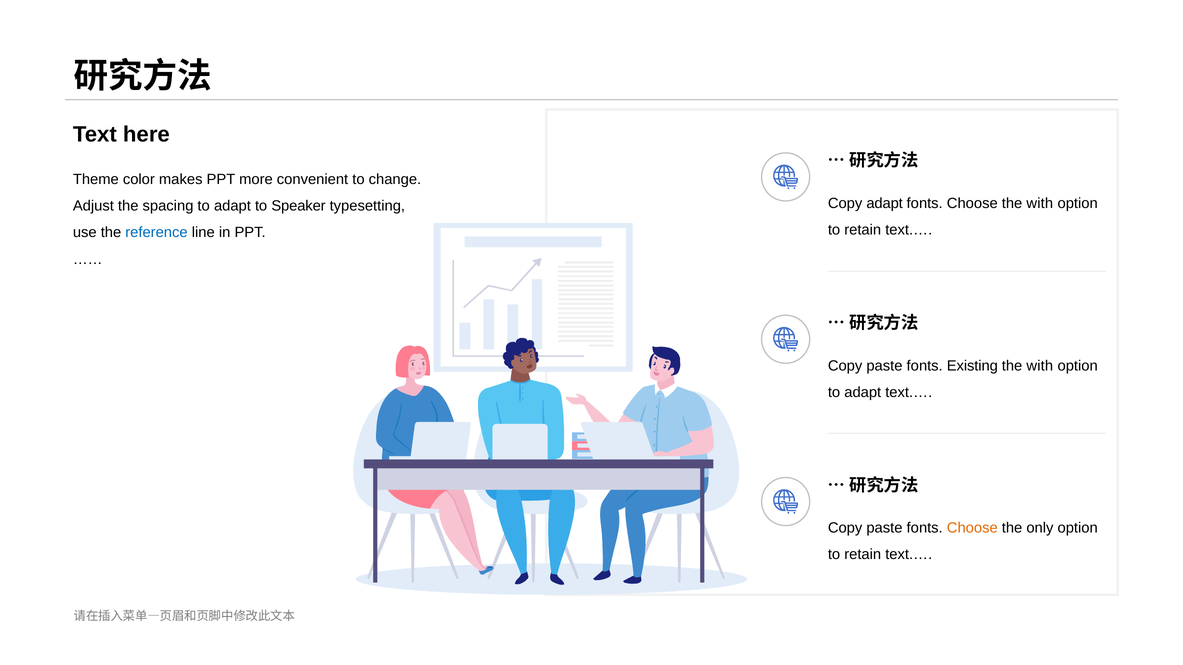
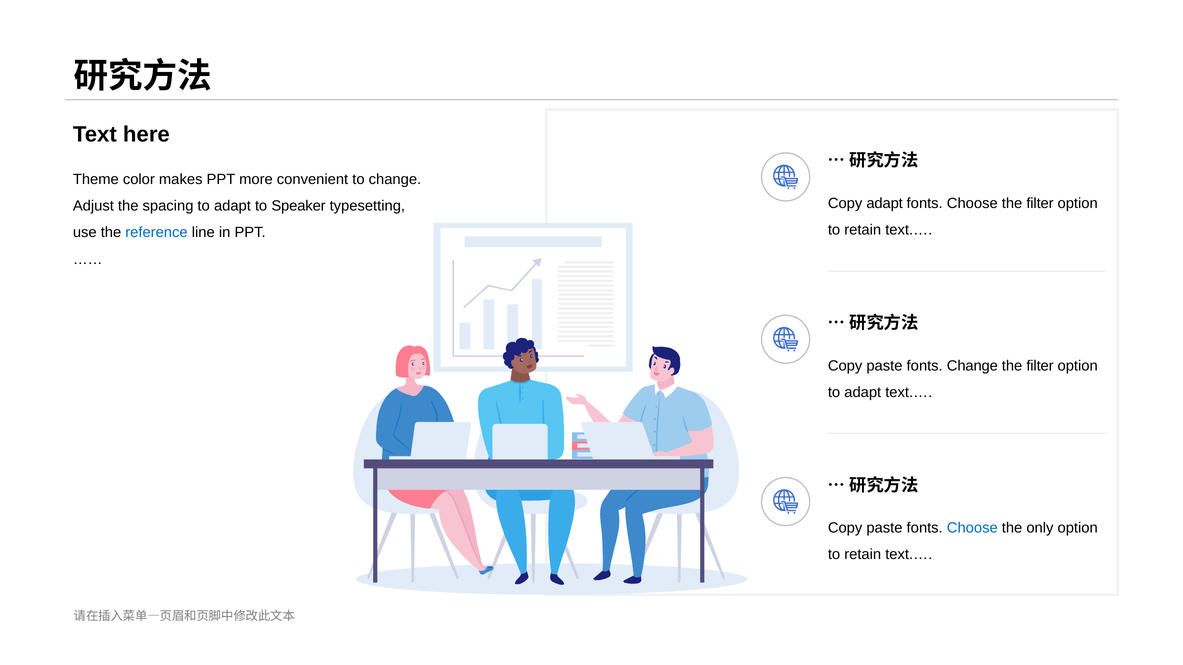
Choose the with: with -> filter
fonts Existing: Existing -> Change
with at (1040, 366): with -> filter
Choose at (972, 528) colour: orange -> blue
